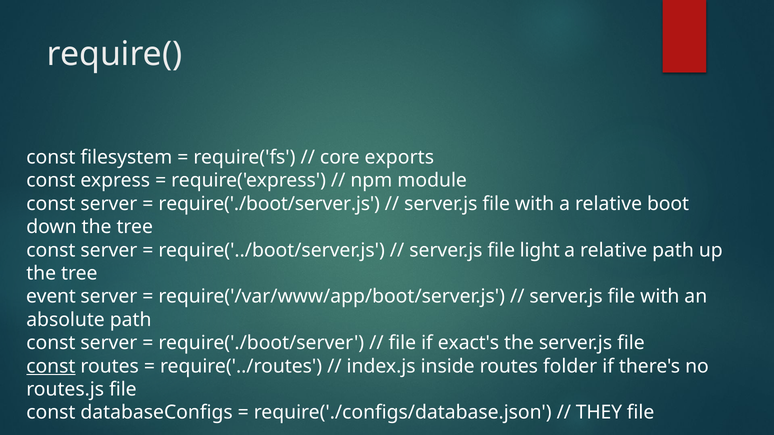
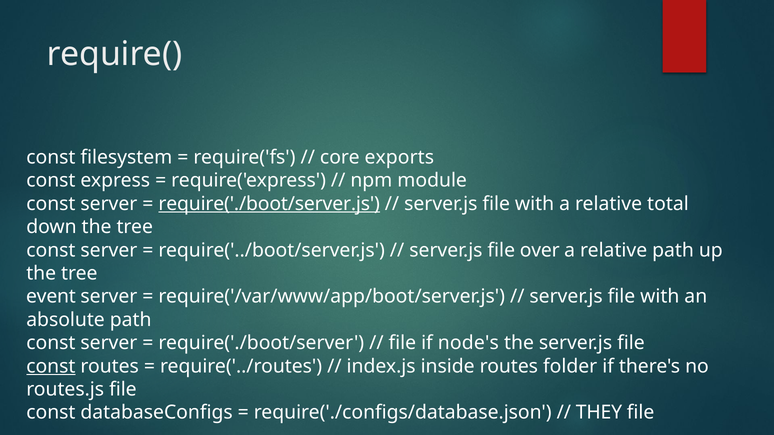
require('./boot/server.js underline: none -> present
boot: boot -> total
light: light -> over
exact's: exact's -> node's
